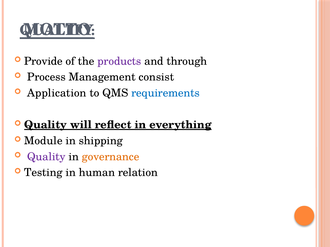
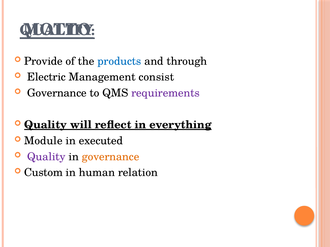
products colour: purple -> blue
Process: Process -> Electric
Application at (57, 93): Application -> Governance
requirements colour: blue -> purple
shipping: shipping -> executed
Testing: Testing -> Custom
